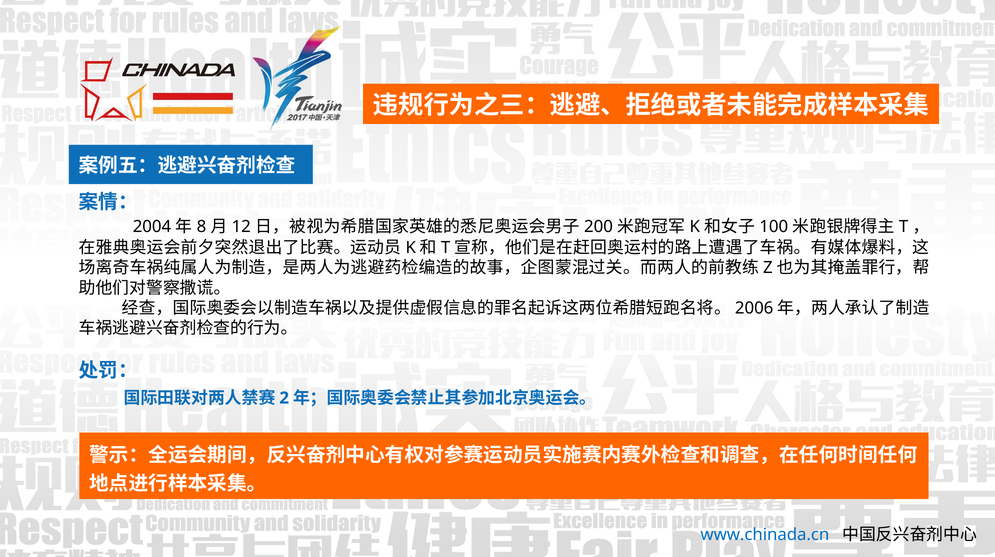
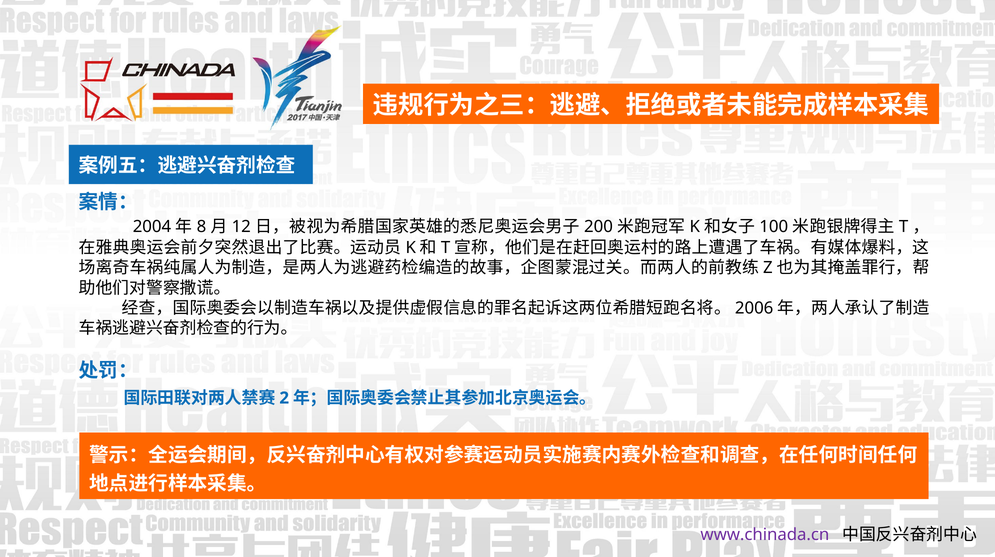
www.chinada.cn colour: blue -> purple
